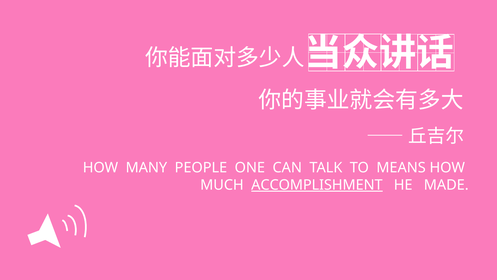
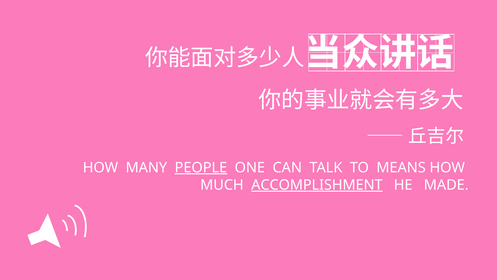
PEOPLE underline: none -> present
